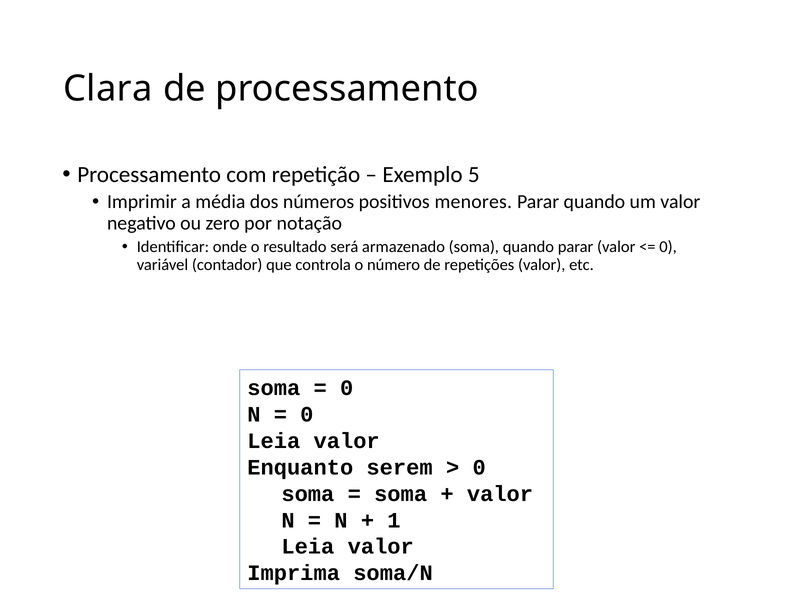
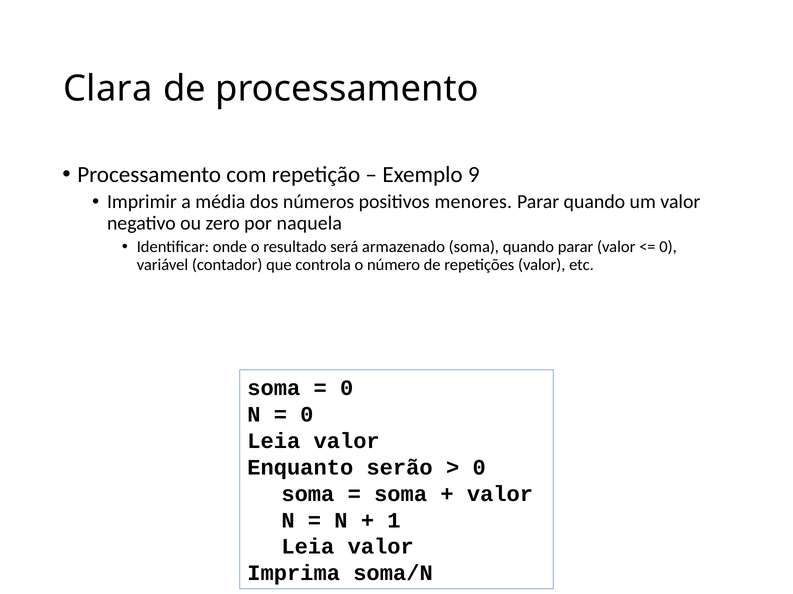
5: 5 -> 9
notação: notação -> naquela
serem: serem -> serão
